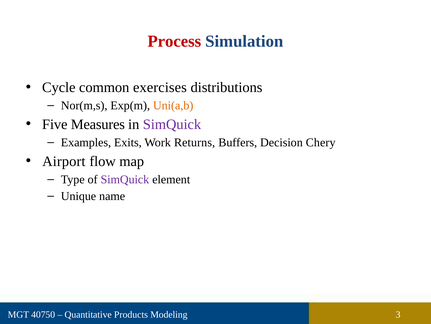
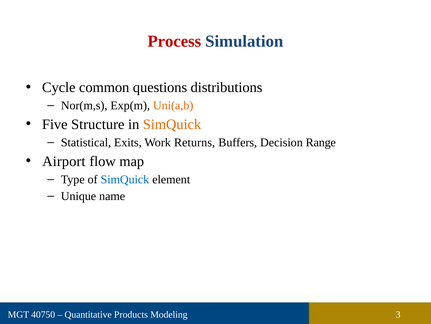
exercises: exercises -> questions
Measures: Measures -> Structure
SimQuick at (172, 124) colour: purple -> orange
Examples: Examples -> Statistical
Chery: Chery -> Range
SimQuick at (125, 179) colour: purple -> blue
